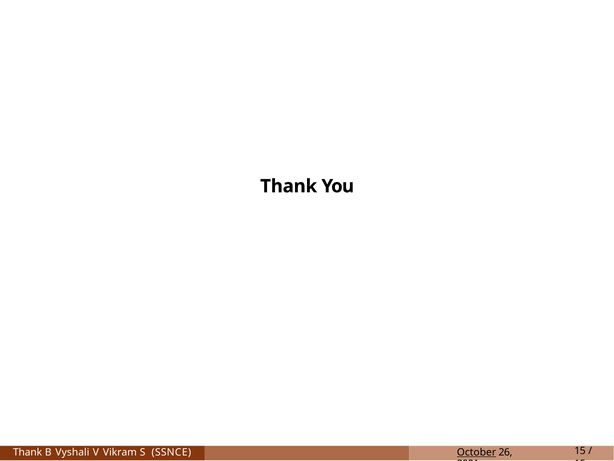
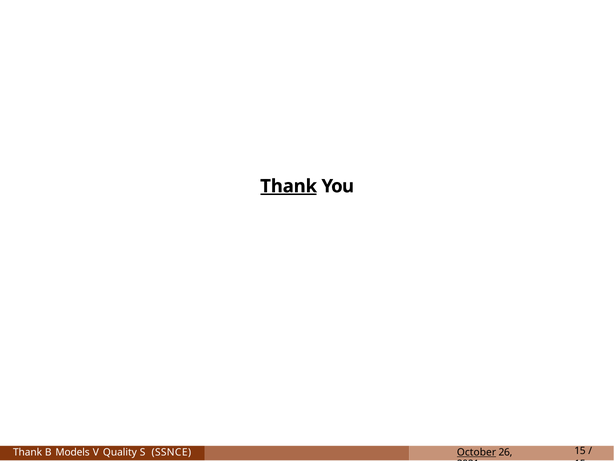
Thank at (289, 186) underline: none -> present
Vyshali: Vyshali -> Models
Vikram: Vikram -> Quality
